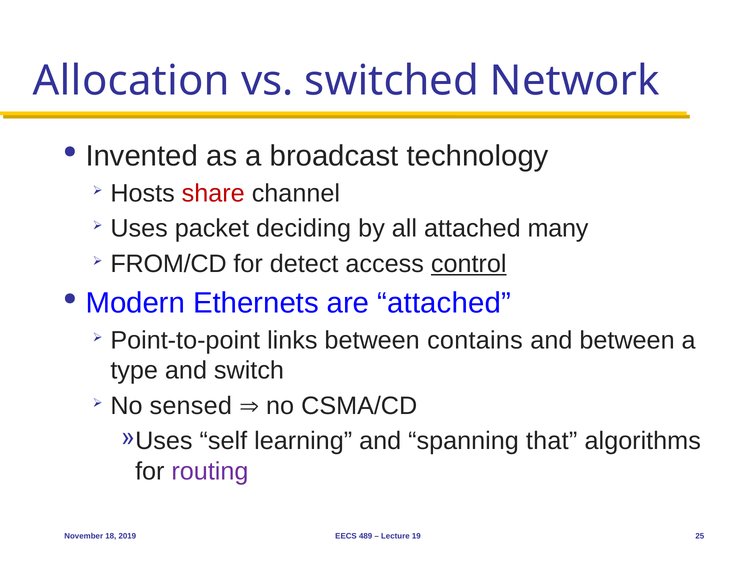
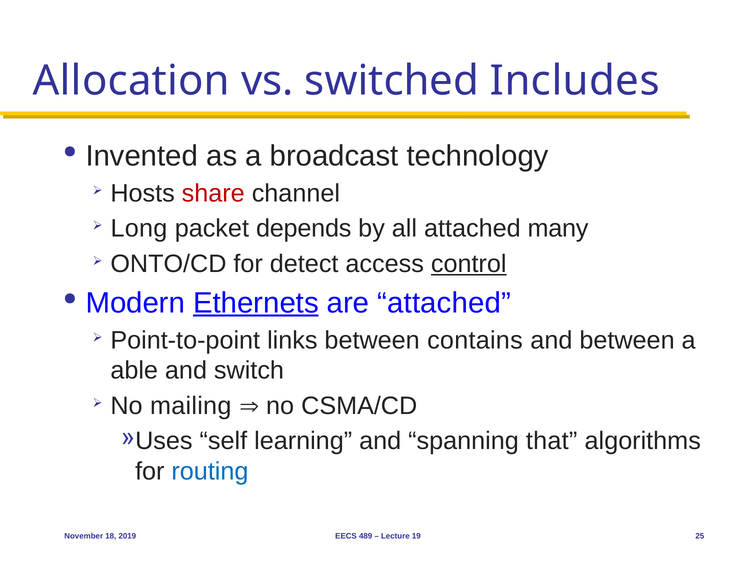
Network: Network -> Includes
Uses: Uses -> Long
deciding: deciding -> depends
FROM/CD: FROM/CD -> ONTO/CD
Ethernets underline: none -> present
type: type -> able
sensed: sensed -> mailing
routing colour: purple -> blue
